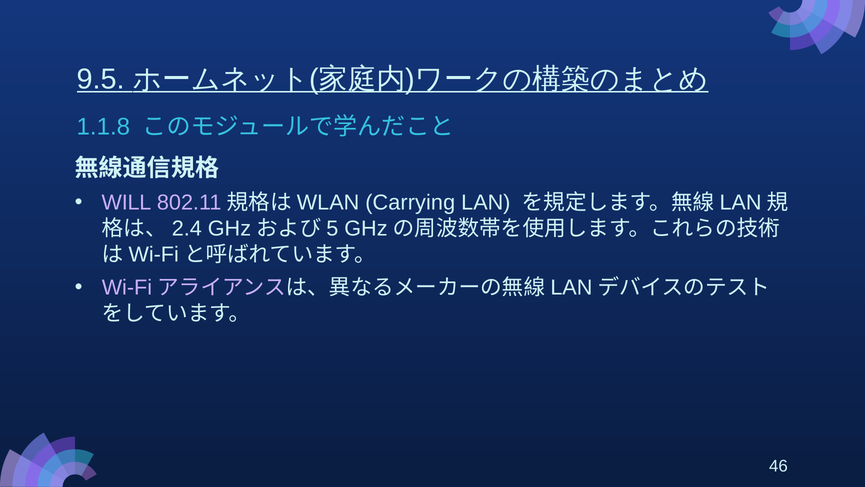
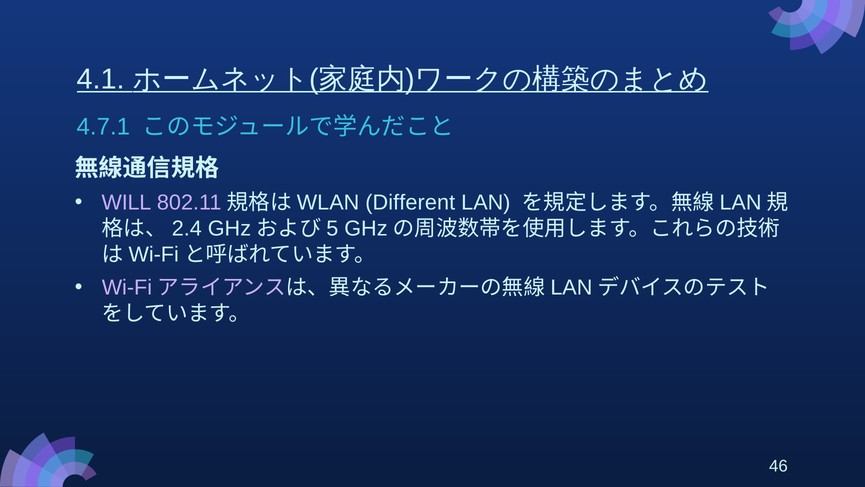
9.5: 9.5 -> 4.1
1.1.8: 1.1.8 -> 4.7.1
Carrying: Carrying -> Different
